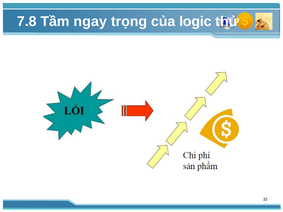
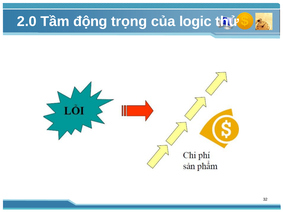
7.8: 7.8 -> 2.0
ngay: ngay -> động
